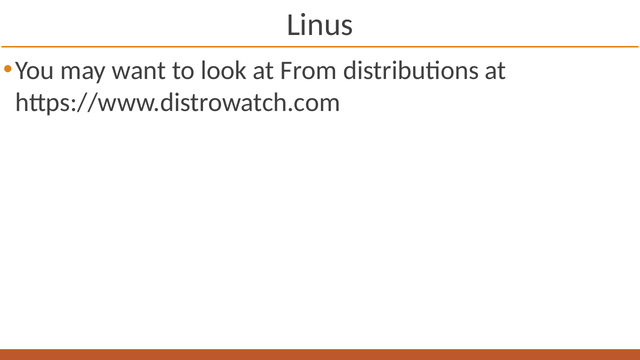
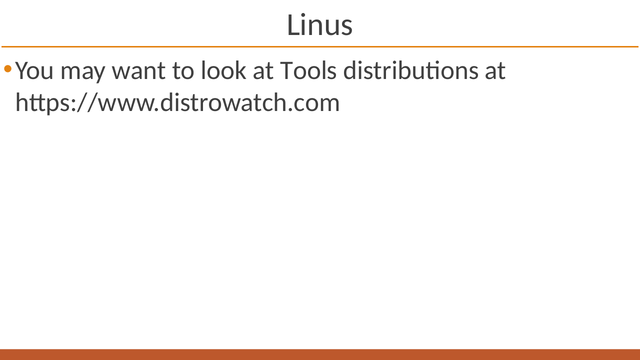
From: From -> Tools
